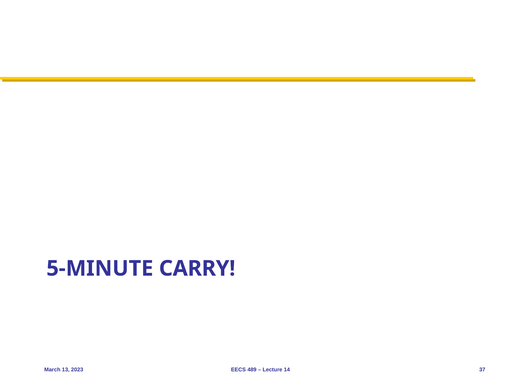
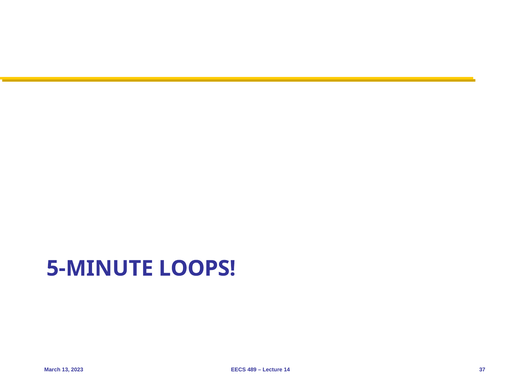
CARRY: CARRY -> LOOPS
